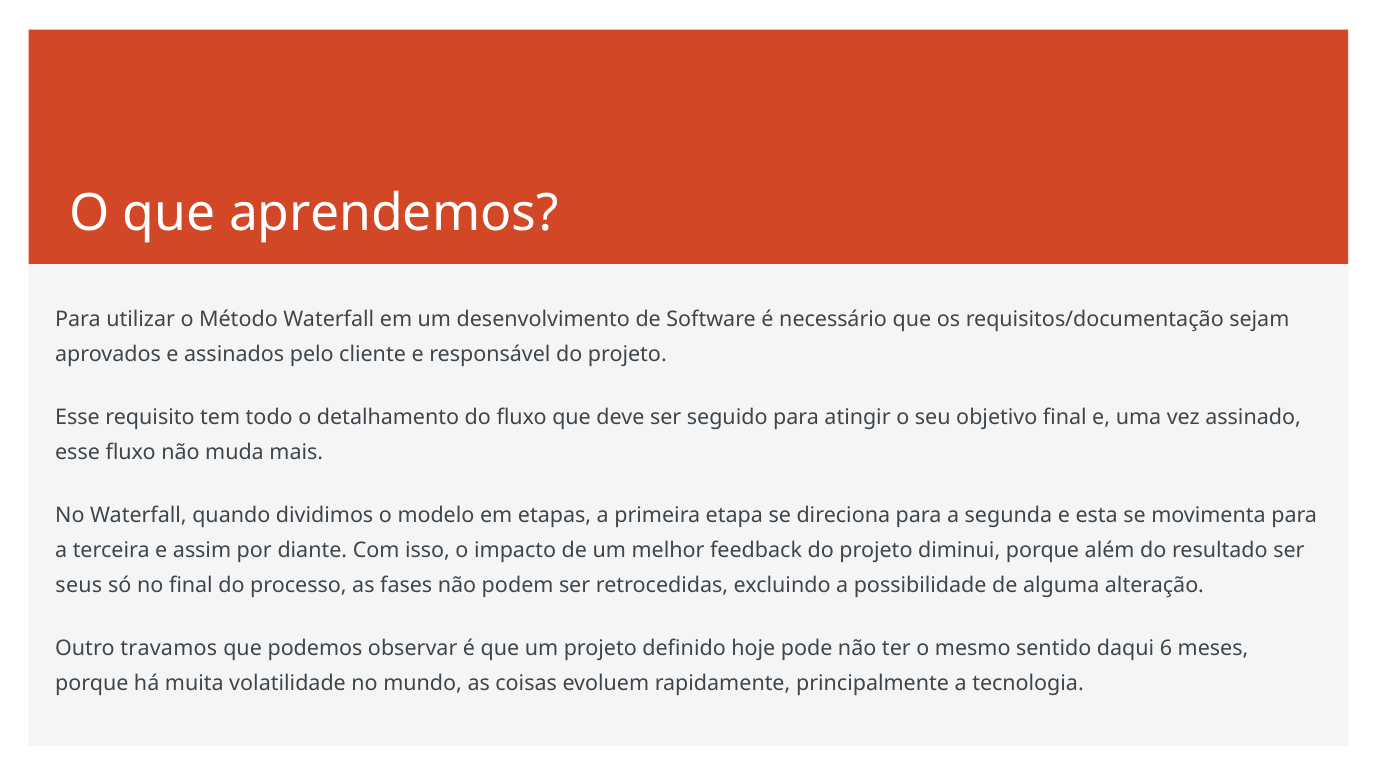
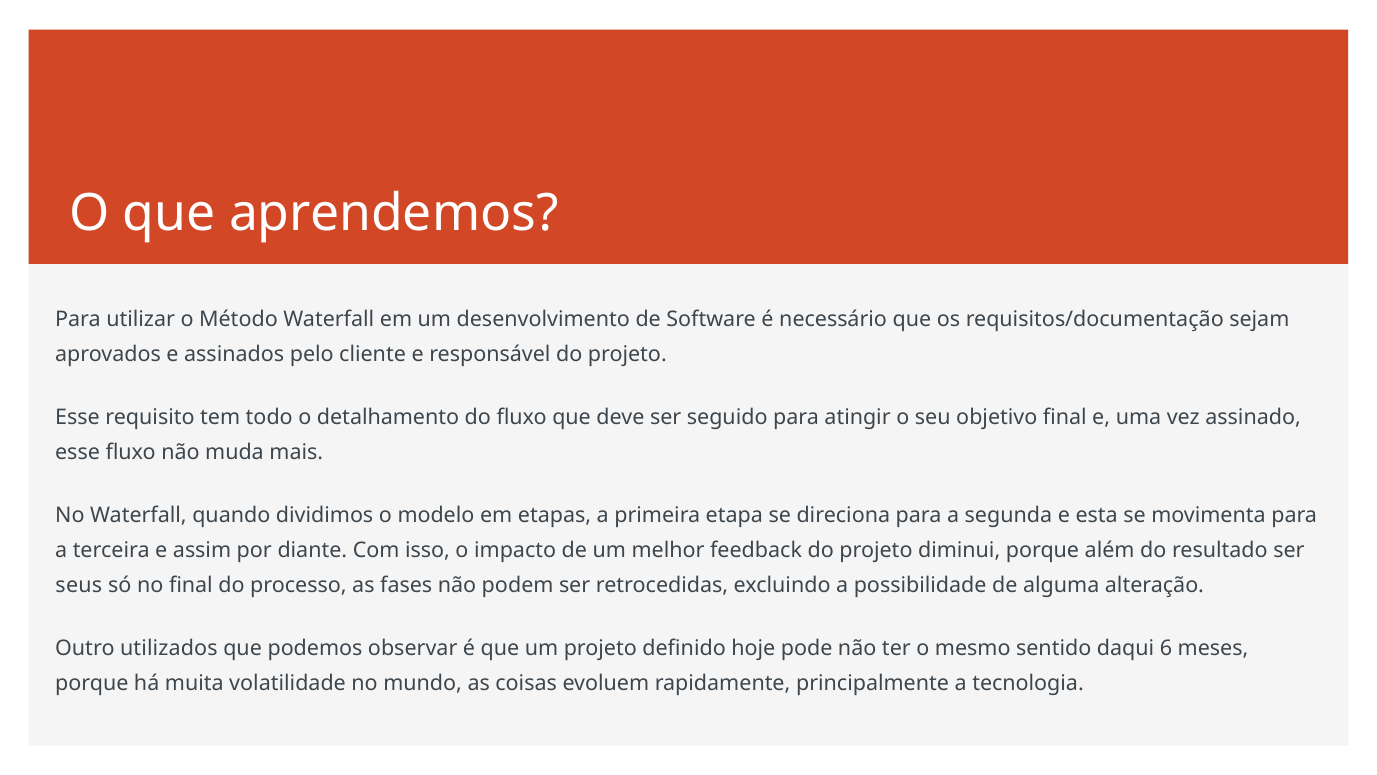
travamos: travamos -> utilizados
